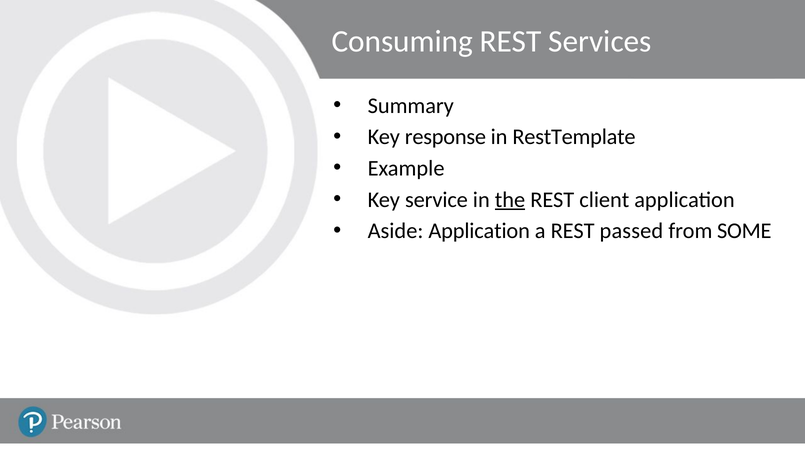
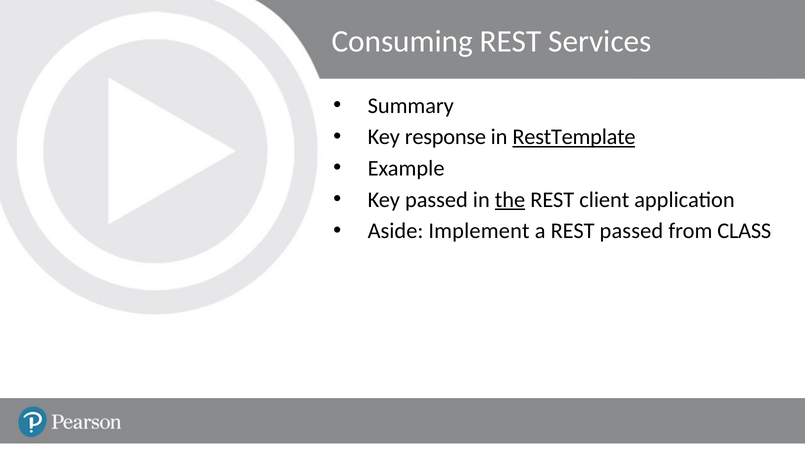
RestTemplate underline: none -> present
Key service: service -> passed
Aside Application: Application -> Implement
SOME: SOME -> CLASS
